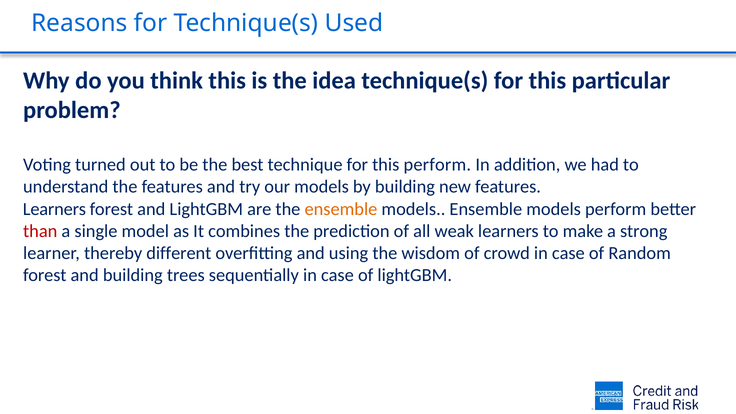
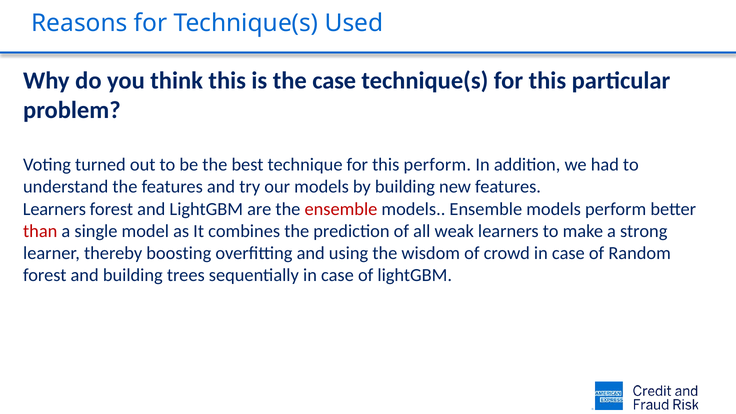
the idea: idea -> case
ensemble at (341, 209) colour: orange -> red
different: different -> boosting
